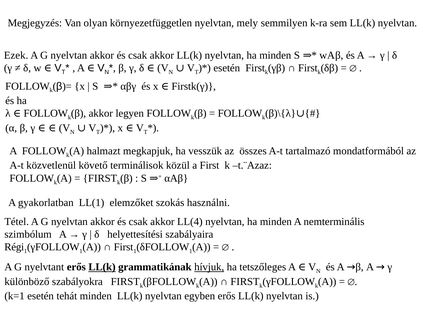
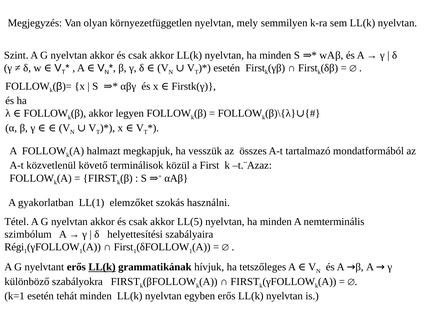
Ezek: Ezek -> Szint
LL(4: LL(4 -> LL(5
hívjuk underline: present -> none
